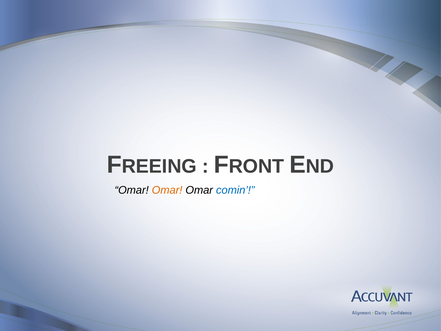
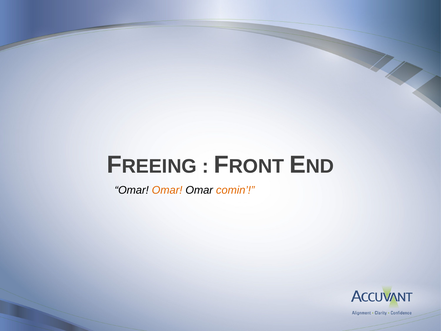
comin colour: blue -> orange
